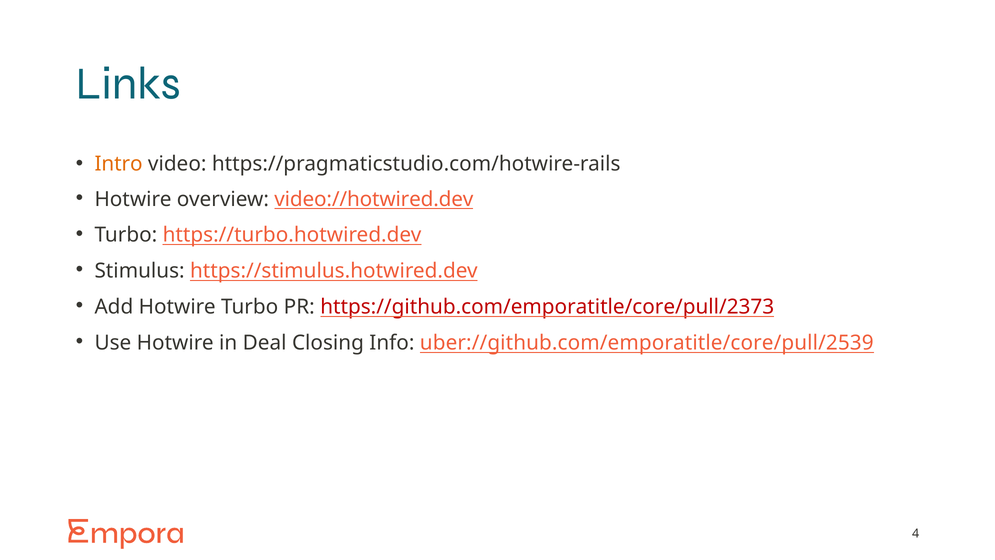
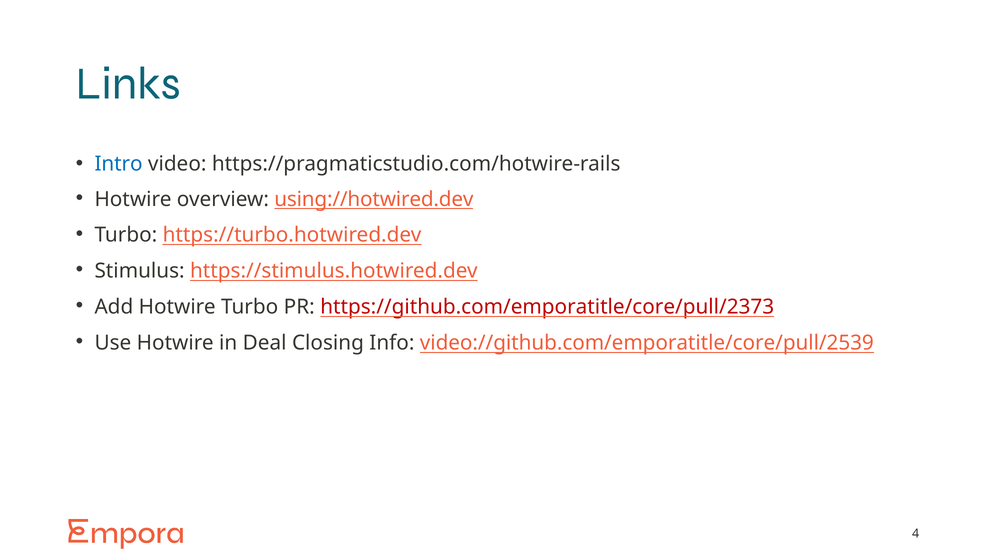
Intro colour: orange -> blue
video://hotwired.dev: video://hotwired.dev -> using://hotwired.dev
uber://github.com/emporatitle/core/pull/2539: uber://github.com/emporatitle/core/pull/2539 -> video://github.com/emporatitle/core/pull/2539
